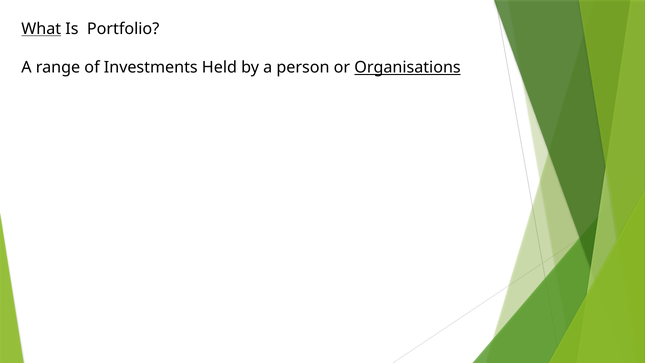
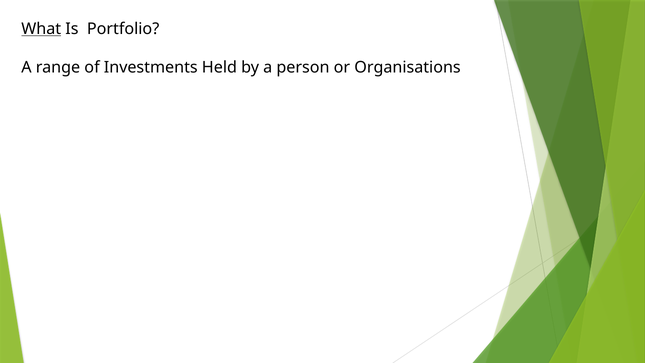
Organisations underline: present -> none
